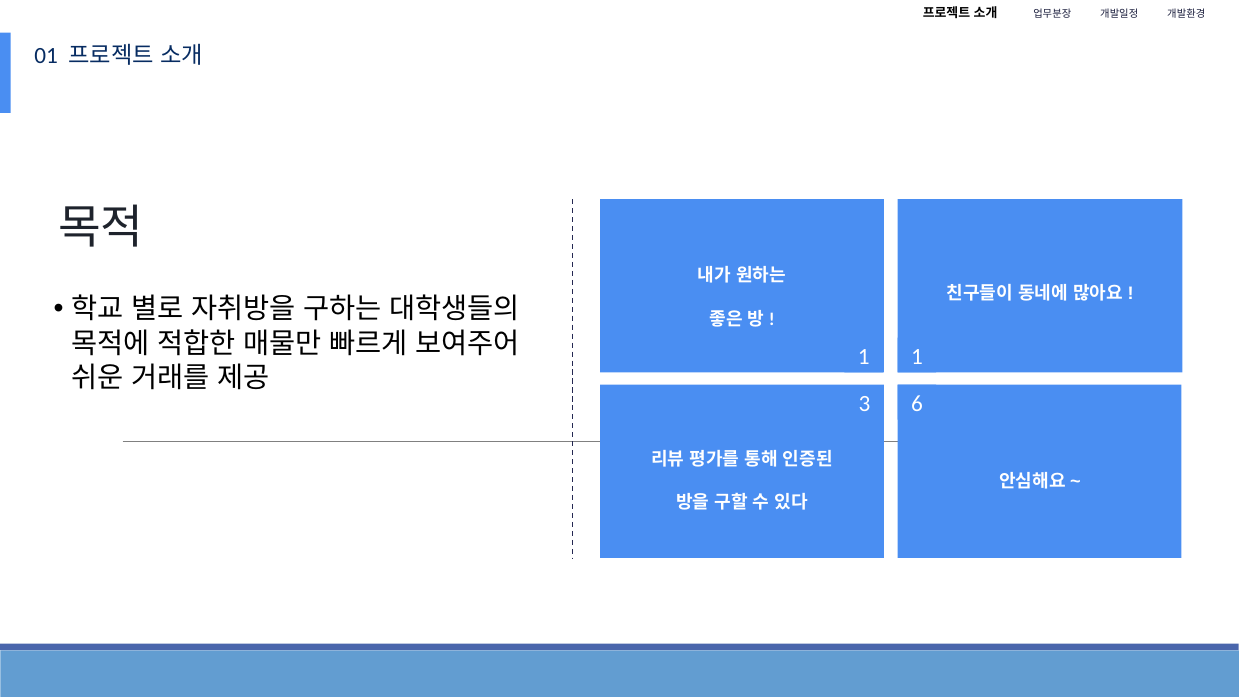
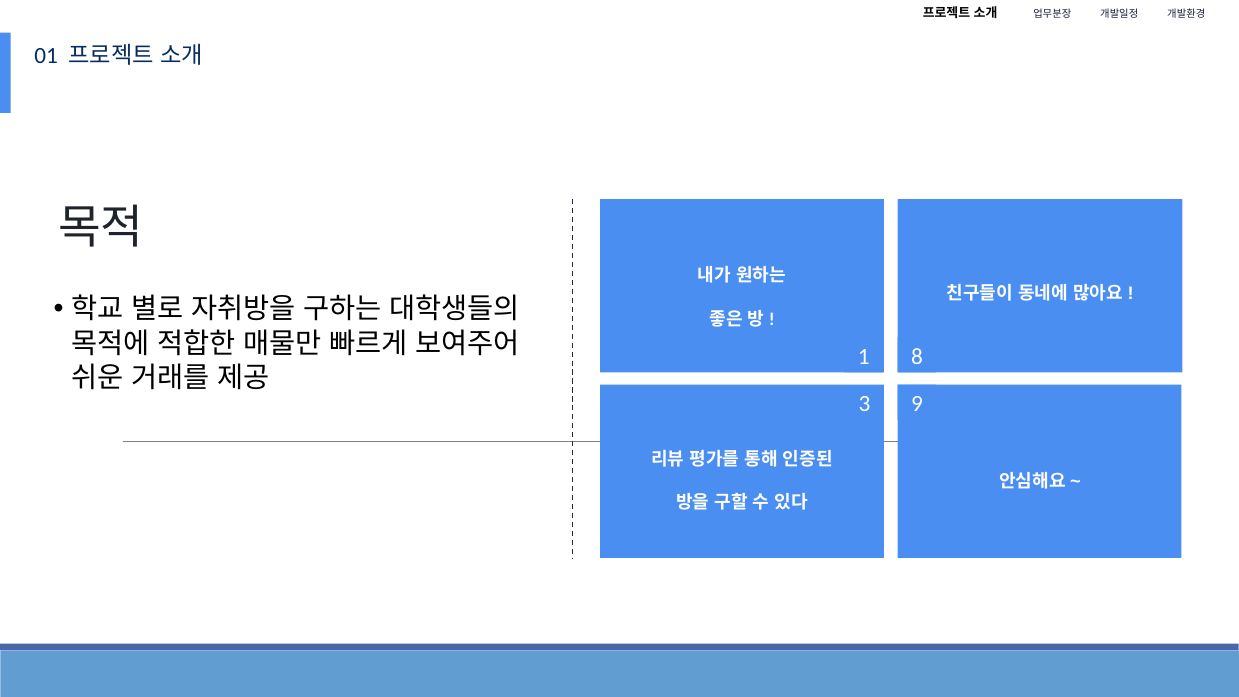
1 1: 1 -> 8
6: 6 -> 9
